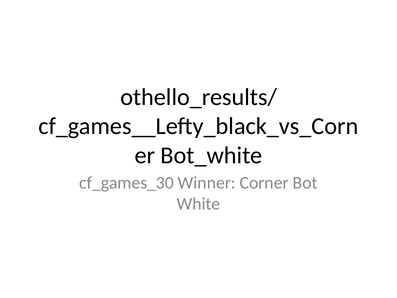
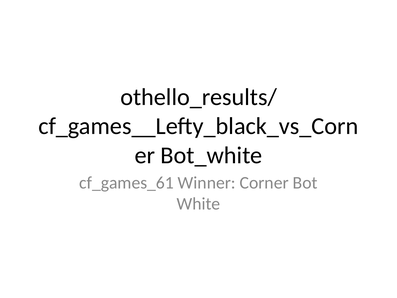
cf_games_30: cf_games_30 -> cf_games_61
